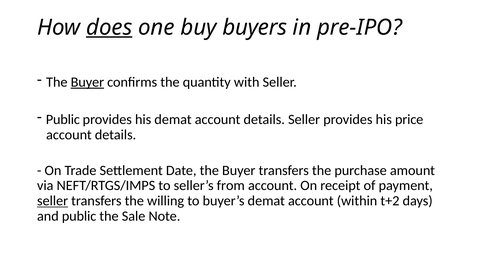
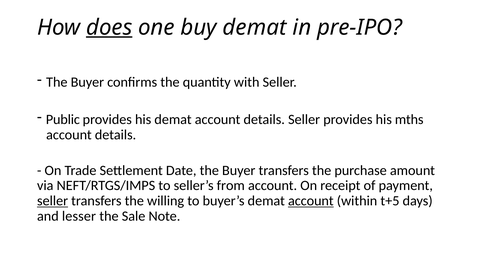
buy buyers: buyers -> demat
Buyer at (87, 82) underline: present -> none
price: price -> mths
account at (311, 201) underline: none -> present
t+2: t+2 -> t+5
and public: public -> lesser
